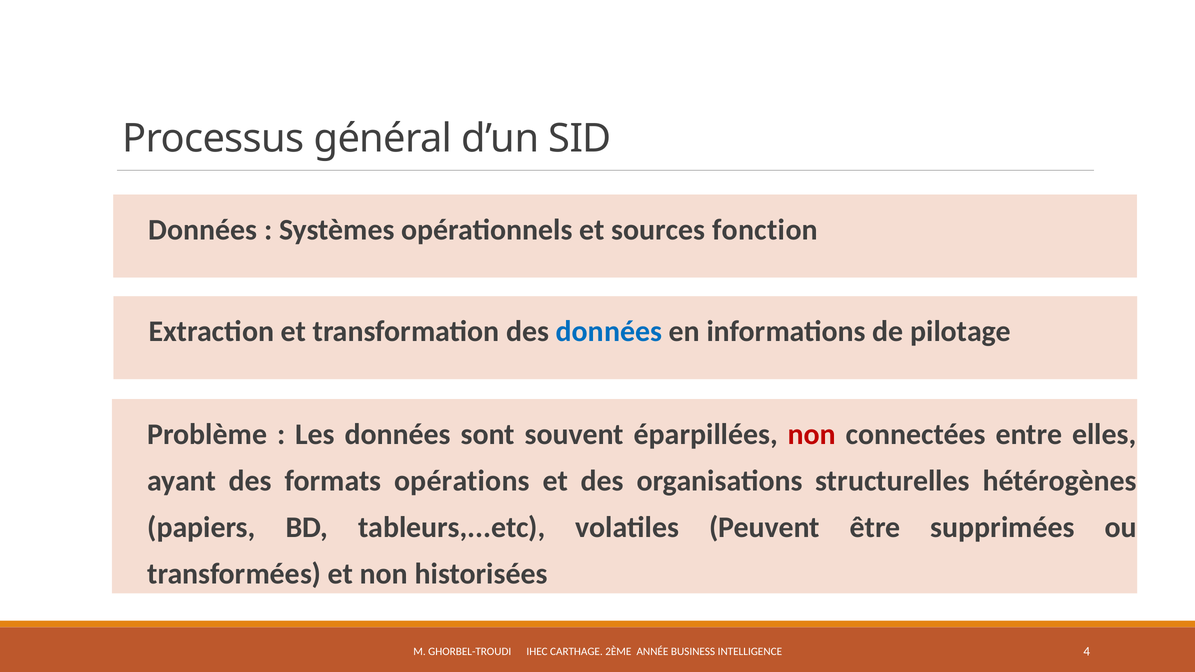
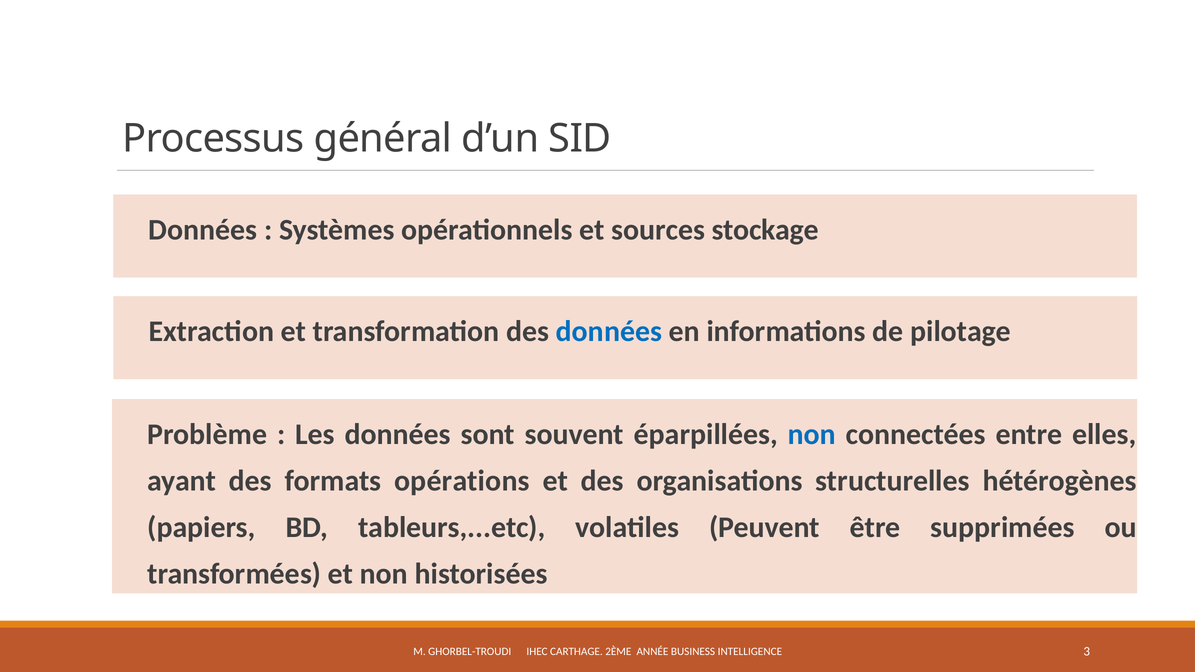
fonction: fonction -> stockage
non at (812, 434) colour: red -> blue
4: 4 -> 3
